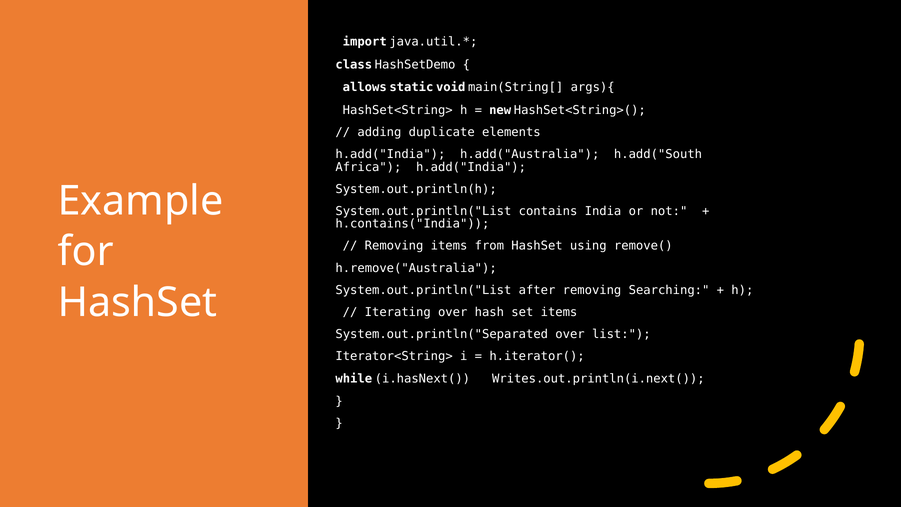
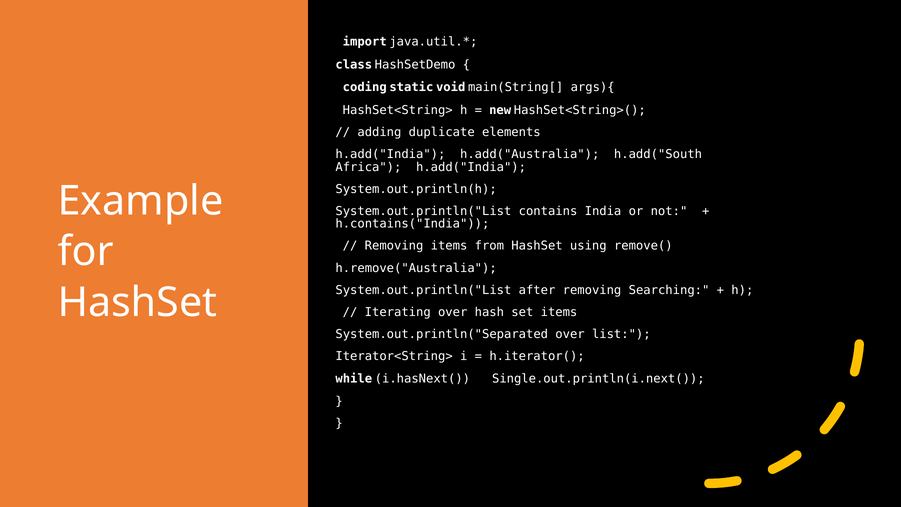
allows: allows -> coding
Writes.out.println(i.next(: Writes.out.println(i.next( -> Single.out.println(i.next(
